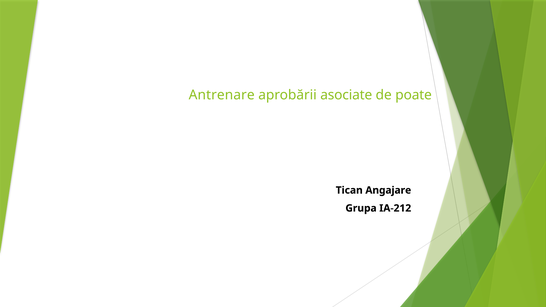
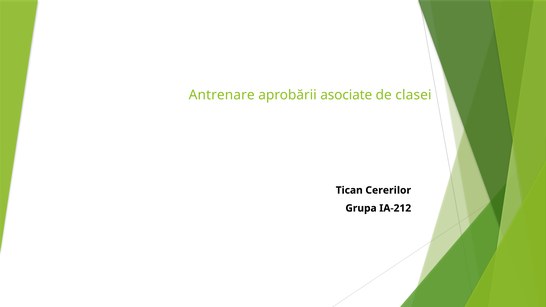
poate: poate -> clasei
Angajare: Angajare -> Cererilor
